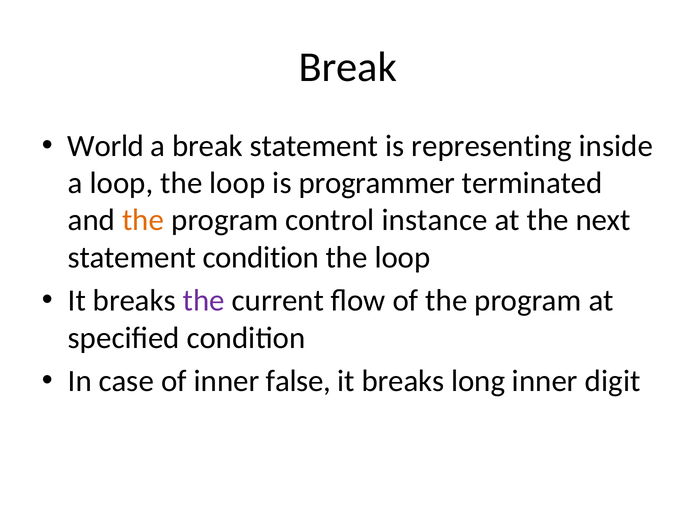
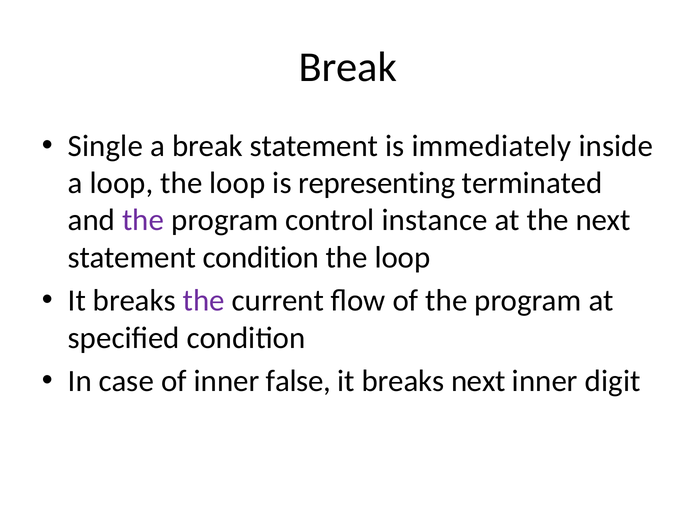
World: World -> Single
representing: representing -> immediately
programmer: programmer -> representing
the at (143, 220) colour: orange -> purple
breaks long: long -> next
